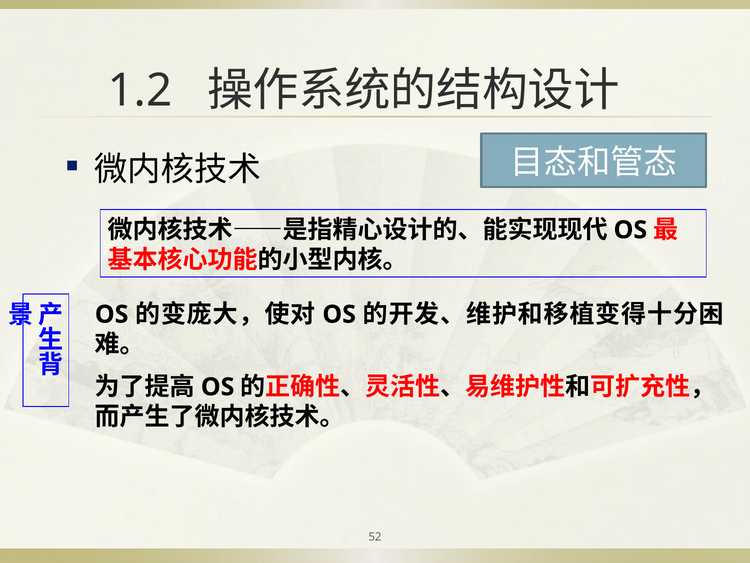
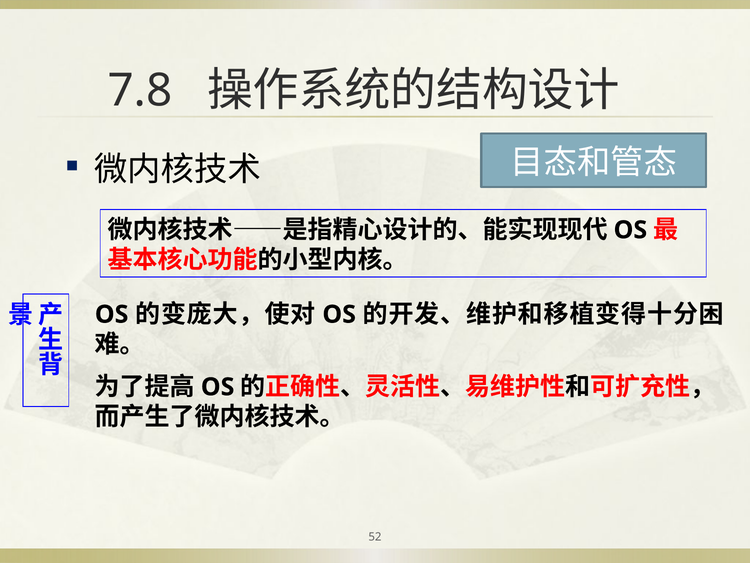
1.2: 1.2 -> 7.8
